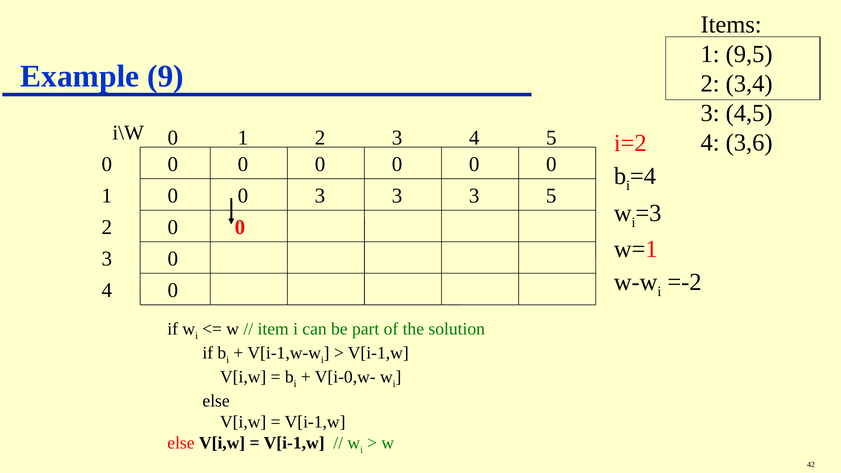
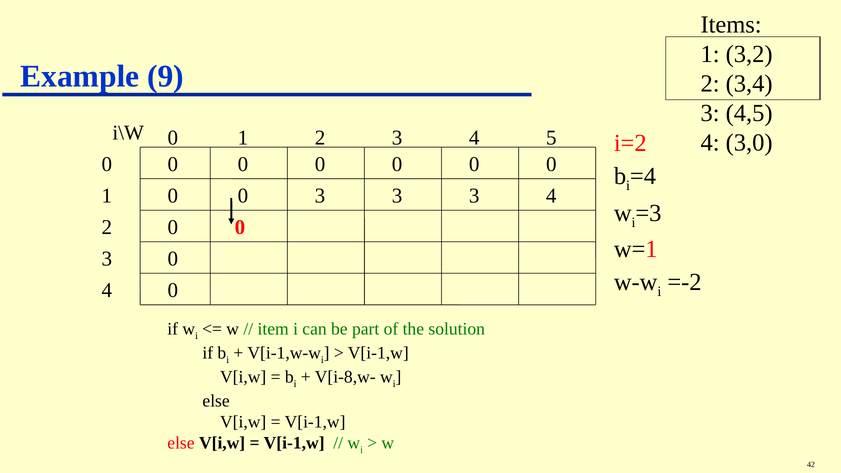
9,5: 9,5 -> 3,2
3,6: 3,6 -> 3,0
3 3 5: 5 -> 4
V[i-0,w-: V[i-0,w- -> V[i-8,w-
